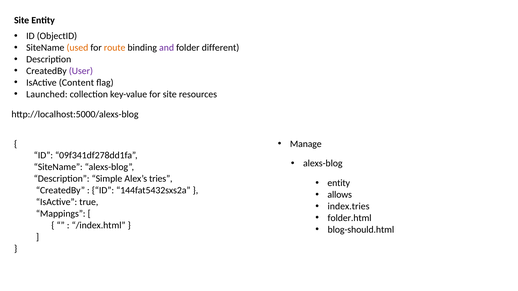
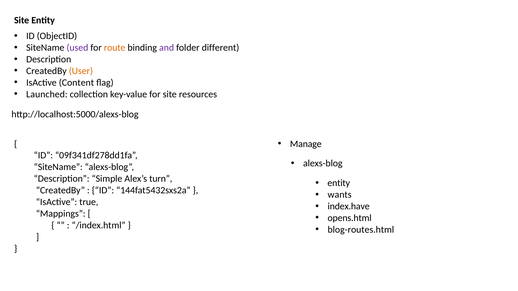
used colour: orange -> purple
User colour: purple -> orange
tries: tries -> turn
allows: allows -> wants
index.tries: index.tries -> index.have
folder.html: folder.html -> opens.html
blog-should.html: blog-should.html -> blog-routes.html
